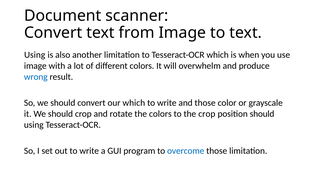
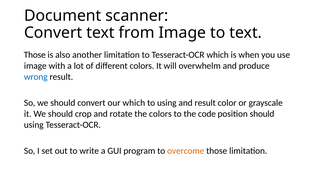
Using at (35, 55): Using -> Those
write at (167, 103): write -> using
and those: those -> result
the crop: crop -> code
overcome colour: blue -> orange
